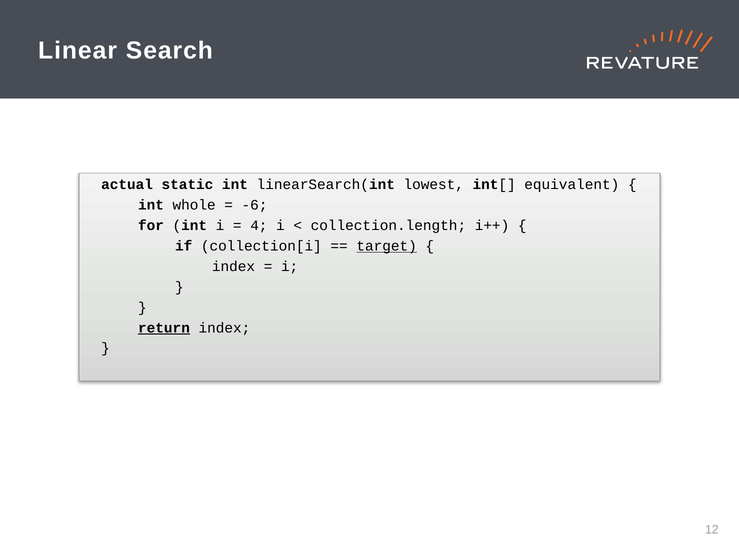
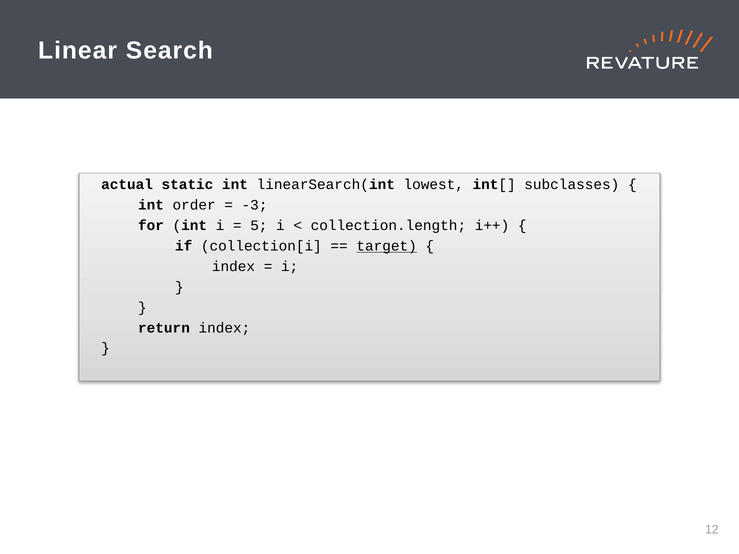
equivalent: equivalent -> subclasses
whole: whole -> order
-6: -6 -> -3
4: 4 -> 5
return underline: present -> none
